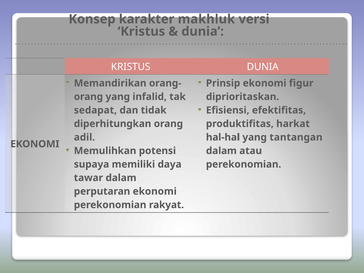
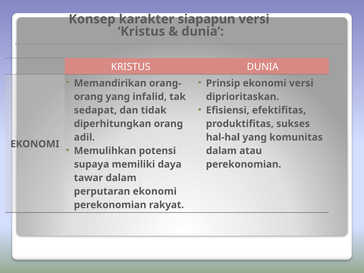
makhluk: makhluk -> siapapun
ekonomi figur: figur -> versi
harkat: harkat -> sukses
tantangan: tantangan -> komunitas
